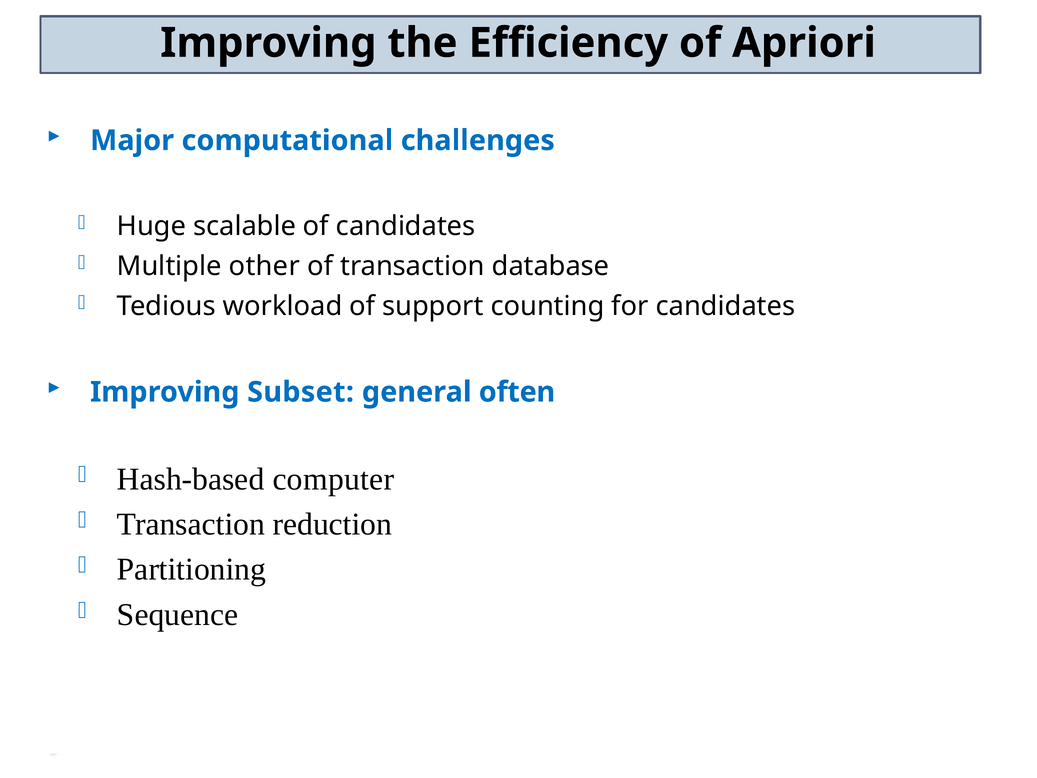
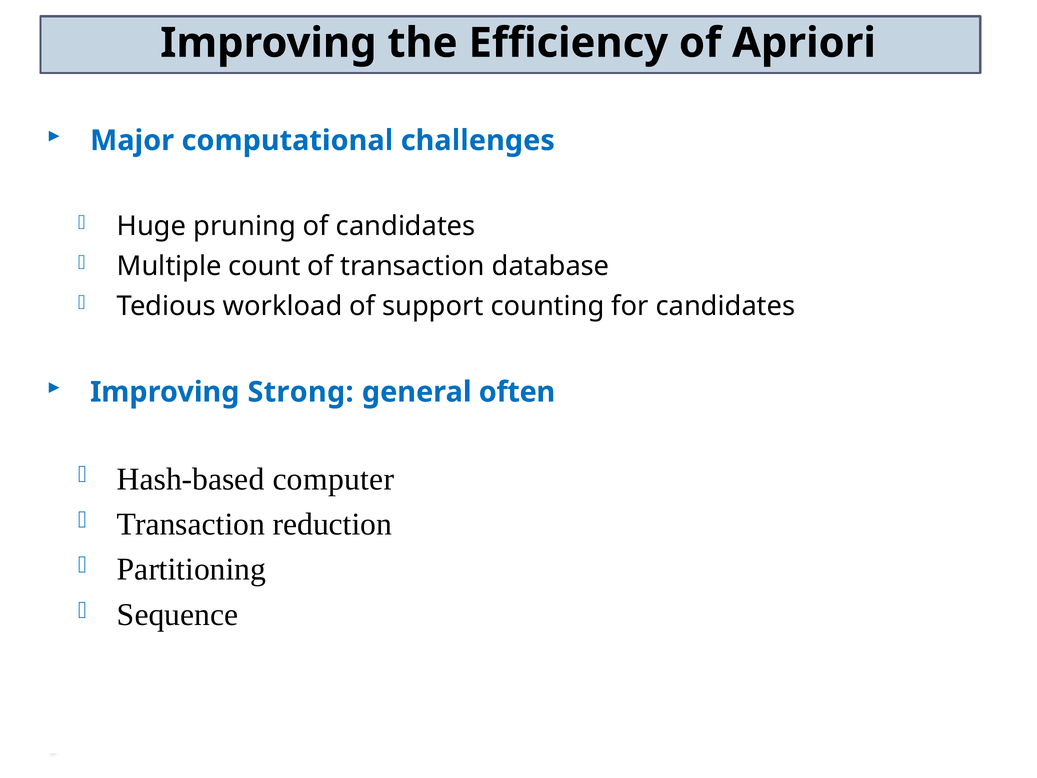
scalable: scalable -> pruning
other: other -> count
Subset: Subset -> Strong
